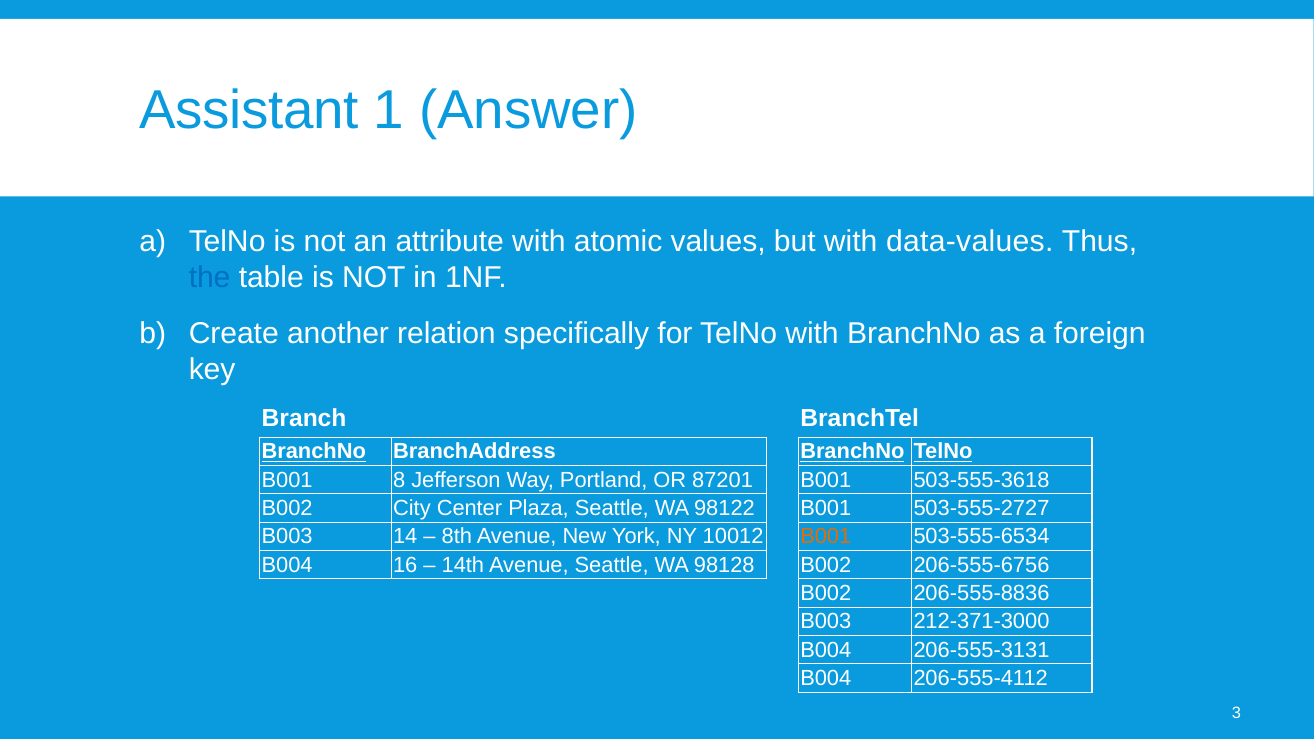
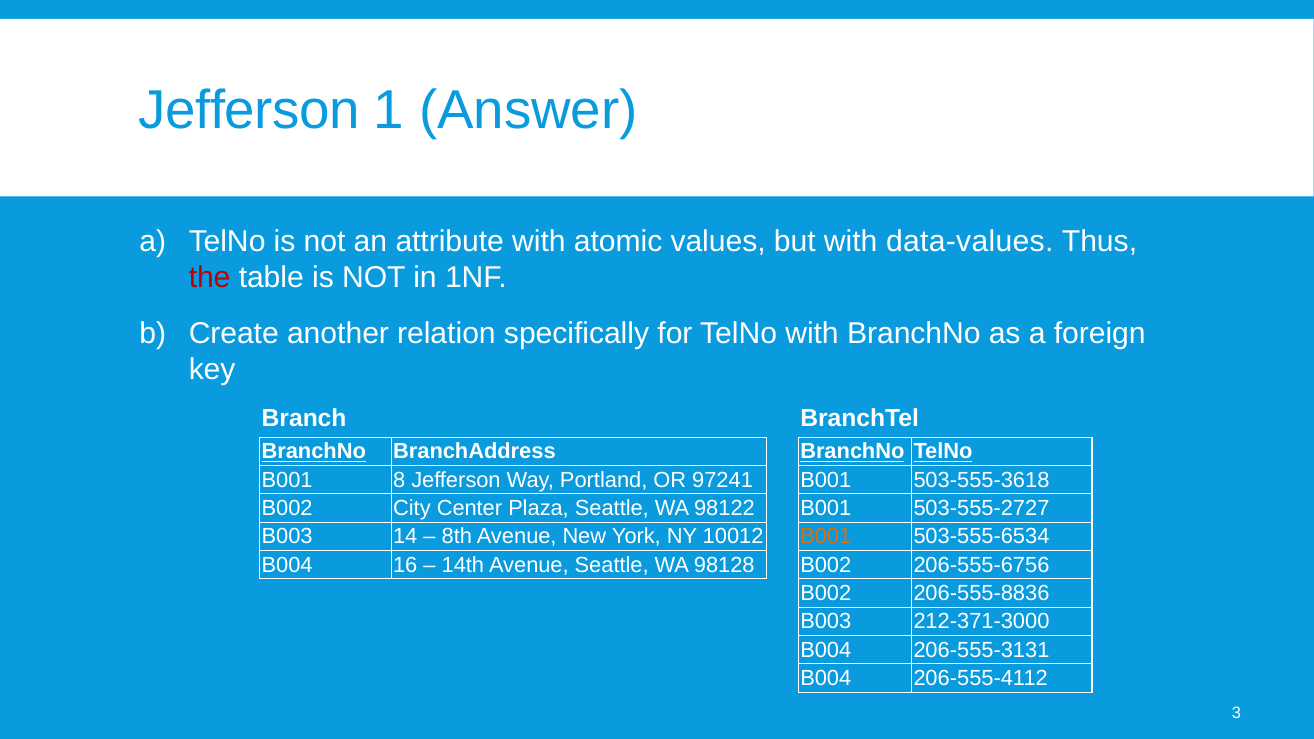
Assistant at (249, 111): Assistant -> Jefferson
the colour: blue -> red
87201: 87201 -> 97241
